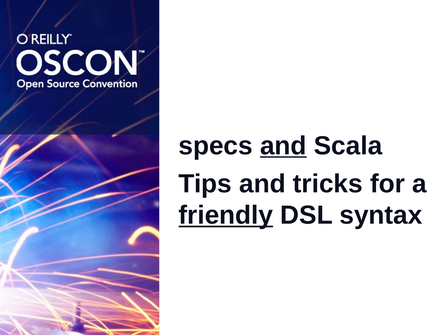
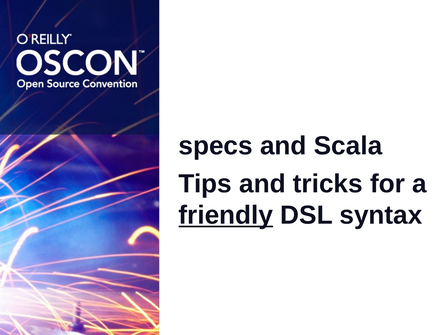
and at (283, 146) underline: present -> none
